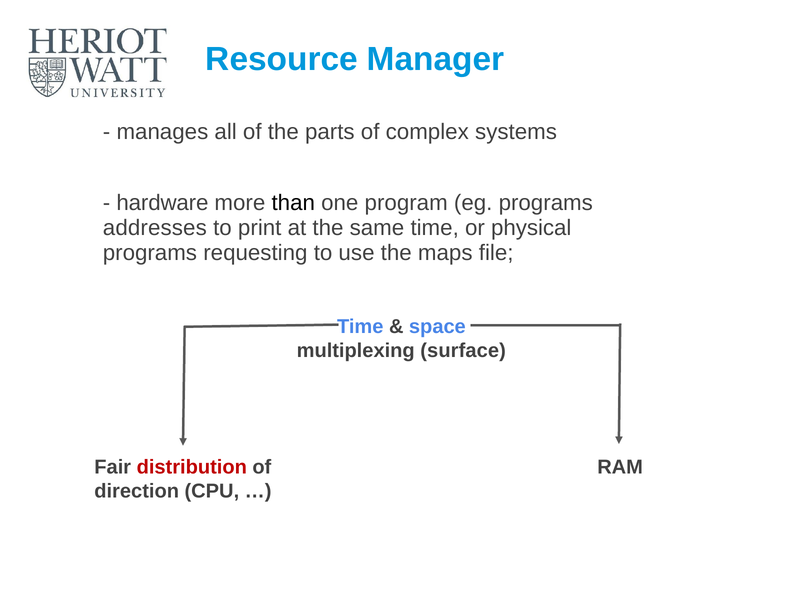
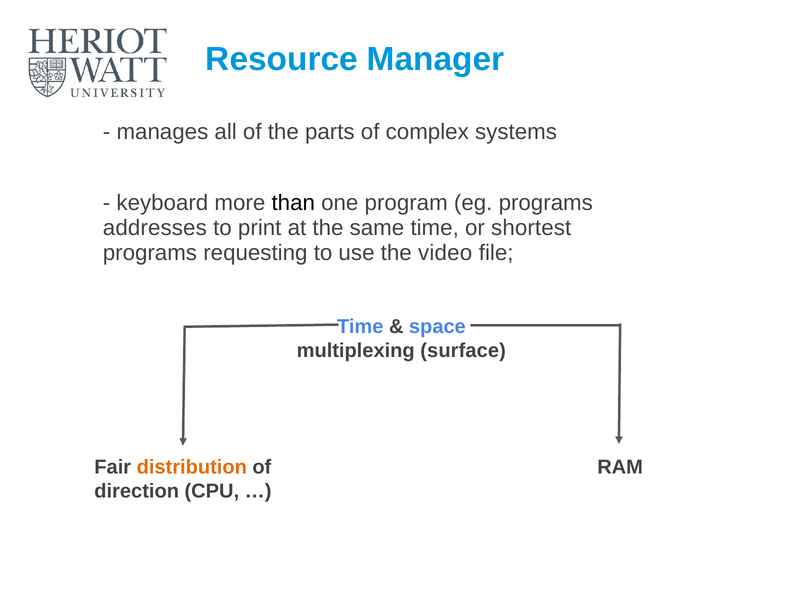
hardware: hardware -> keyboard
physical: physical -> shortest
maps: maps -> video
distribution colour: red -> orange
